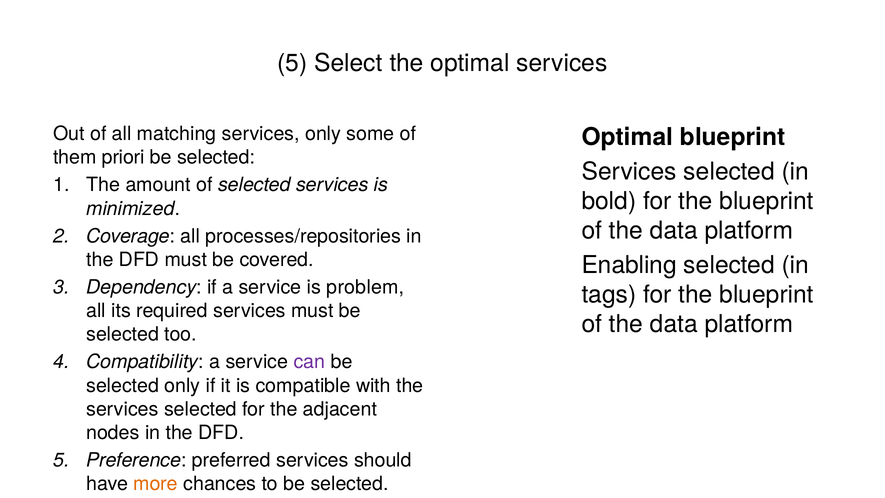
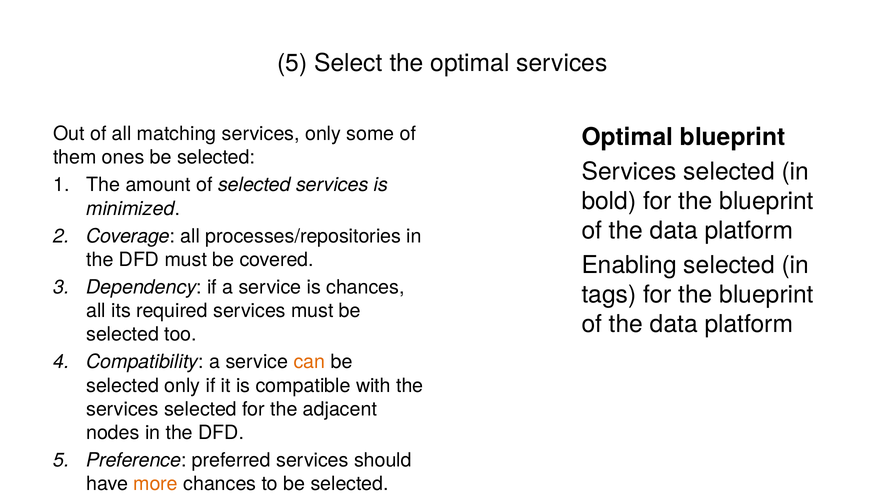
priori: priori -> ones
is problem: problem -> chances
can colour: purple -> orange
